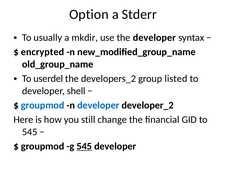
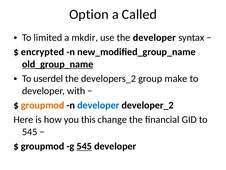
Stderr: Stderr -> Called
usually: usually -> limited
old_group_name underline: none -> present
listed: listed -> make
shell: shell -> with
groupmod at (43, 105) colour: blue -> orange
still: still -> this
